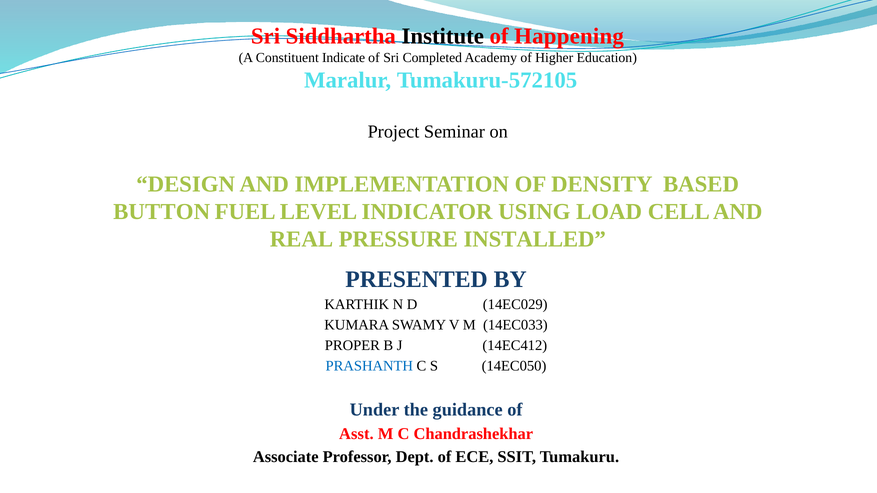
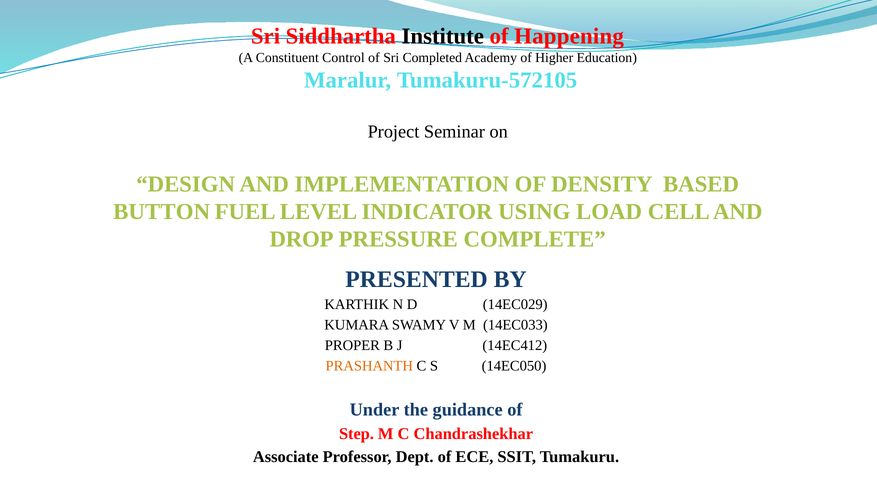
Indicate: Indicate -> Control
REAL: REAL -> DROP
INSTALLED: INSTALLED -> COMPLETE
PRASHANTH colour: blue -> orange
Asst: Asst -> Step
